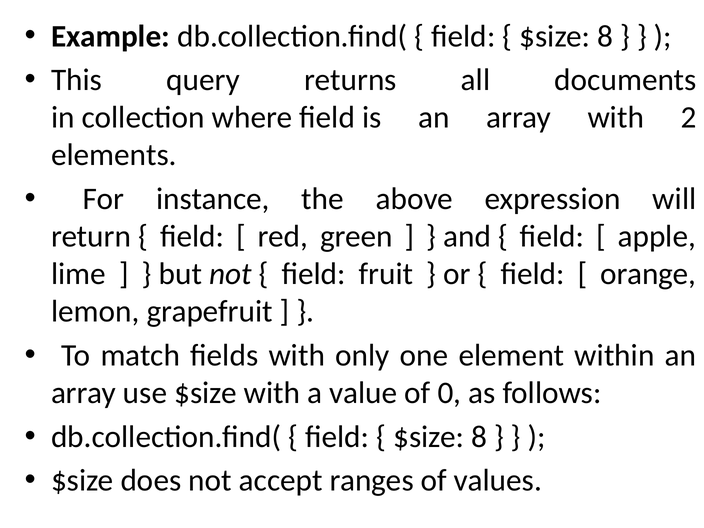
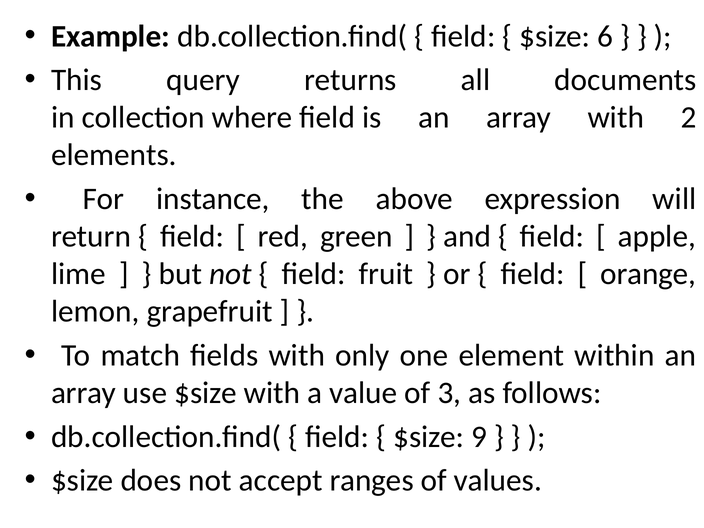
8 at (605, 36): 8 -> 6
0: 0 -> 3
8 at (479, 437): 8 -> 9
